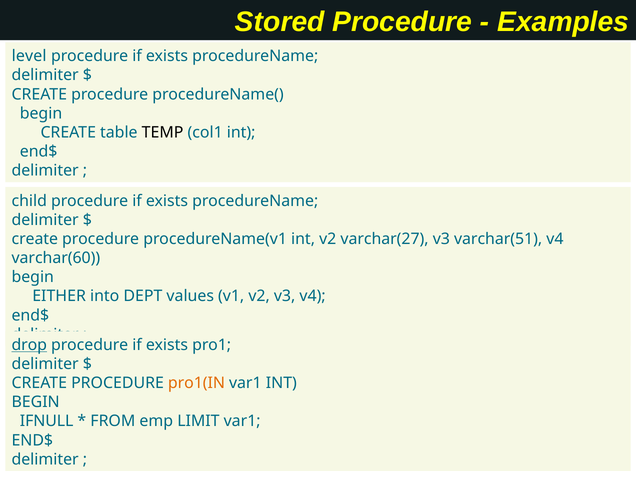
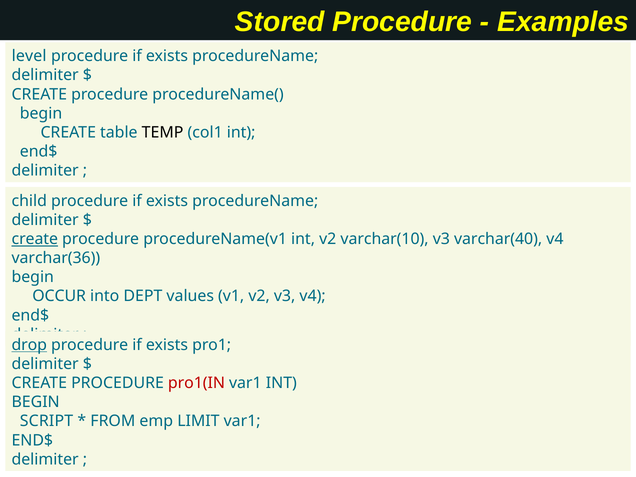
create at (35, 239) underline: none -> present
varchar(27: varchar(27 -> varchar(10
varchar(51: varchar(51 -> varchar(40
varchar(60: varchar(60 -> varchar(36
EITHER: EITHER -> OCCUR
pro1(IN colour: orange -> red
IFNULL: IFNULL -> SCRIPT
